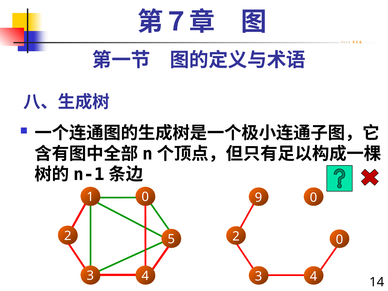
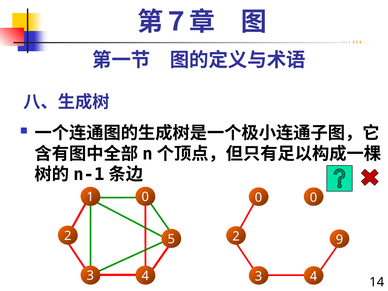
9 at (259, 198): 9 -> 0
2 0: 0 -> 9
